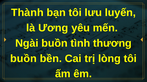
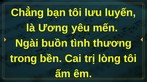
Thành: Thành -> Chẳng
buồn at (23, 59): buồn -> trong
